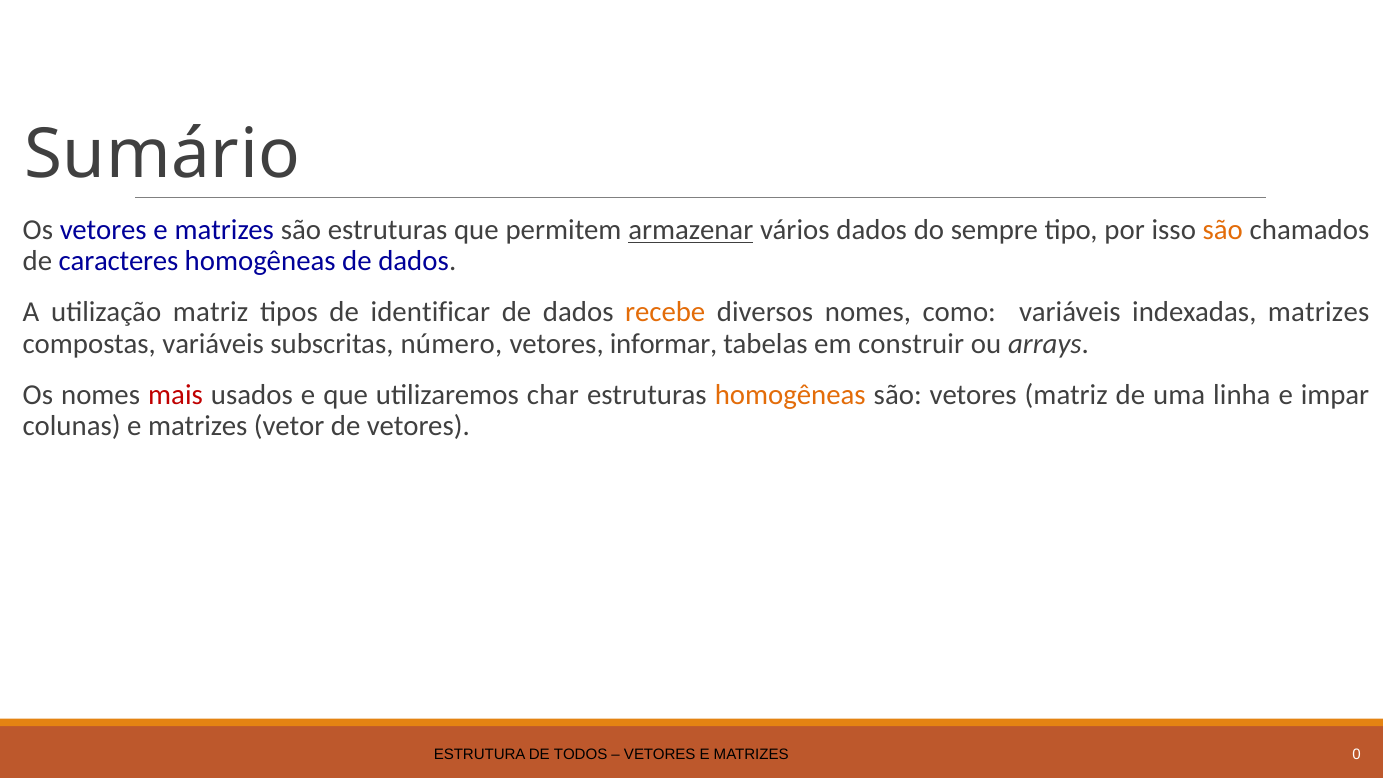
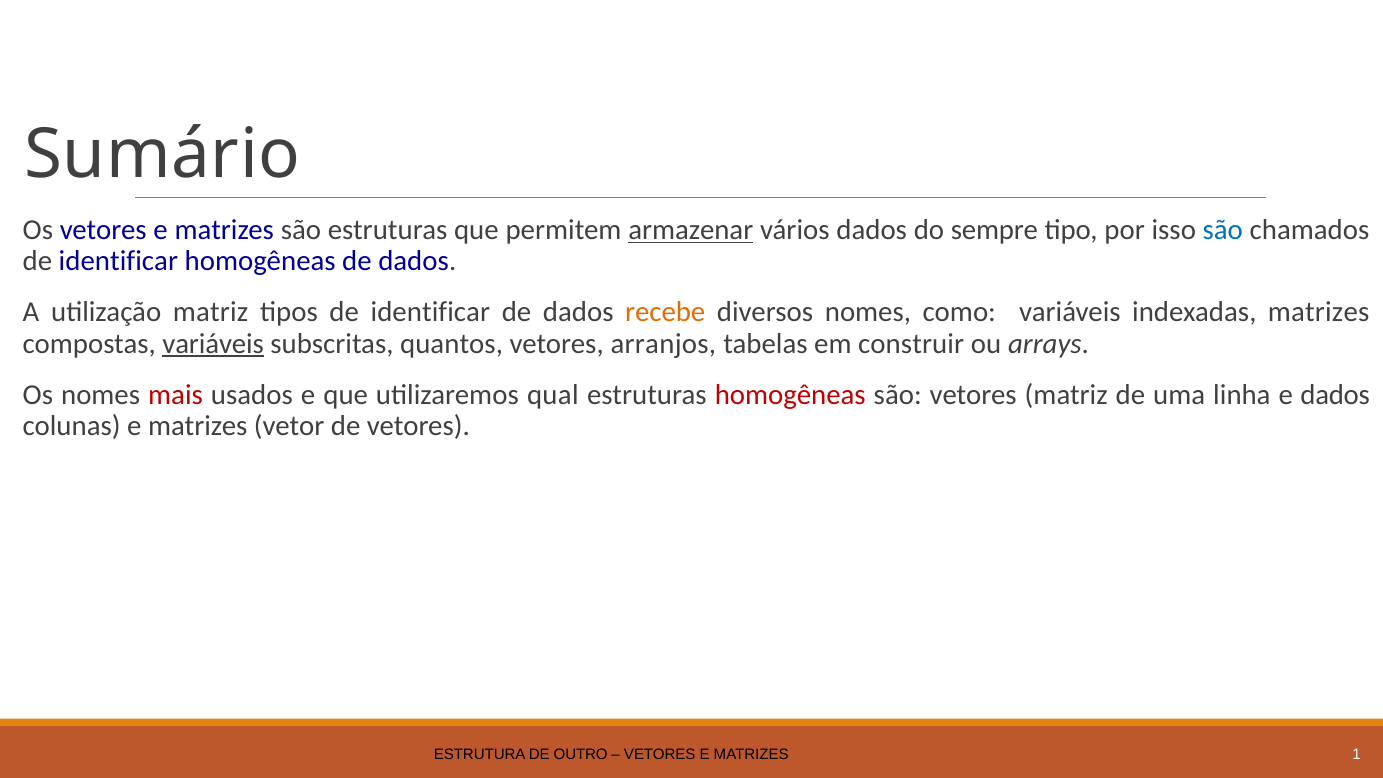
são at (1223, 230) colour: orange -> blue
caracteres at (119, 261): caracteres -> identificar
variáveis at (213, 343) underline: none -> present
número: número -> quantos
informar: informar -> arranjos
char: char -> qual
homogêneas at (790, 395) colour: orange -> red
e impar: impar -> dados
TODOS: TODOS -> OUTRO
0: 0 -> 1
